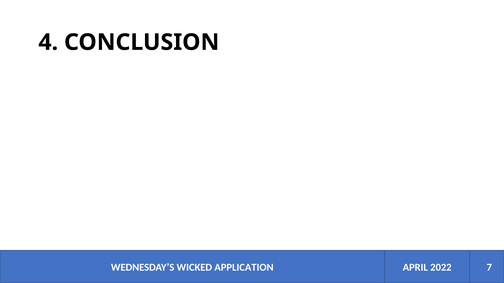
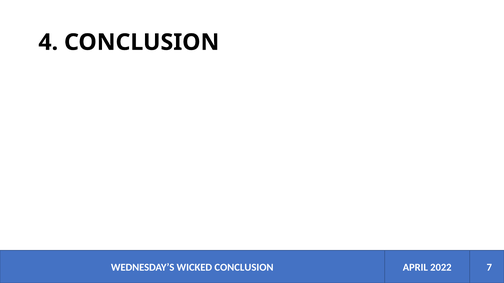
WICKED APPLICATION: APPLICATION -> CONCLUSION
